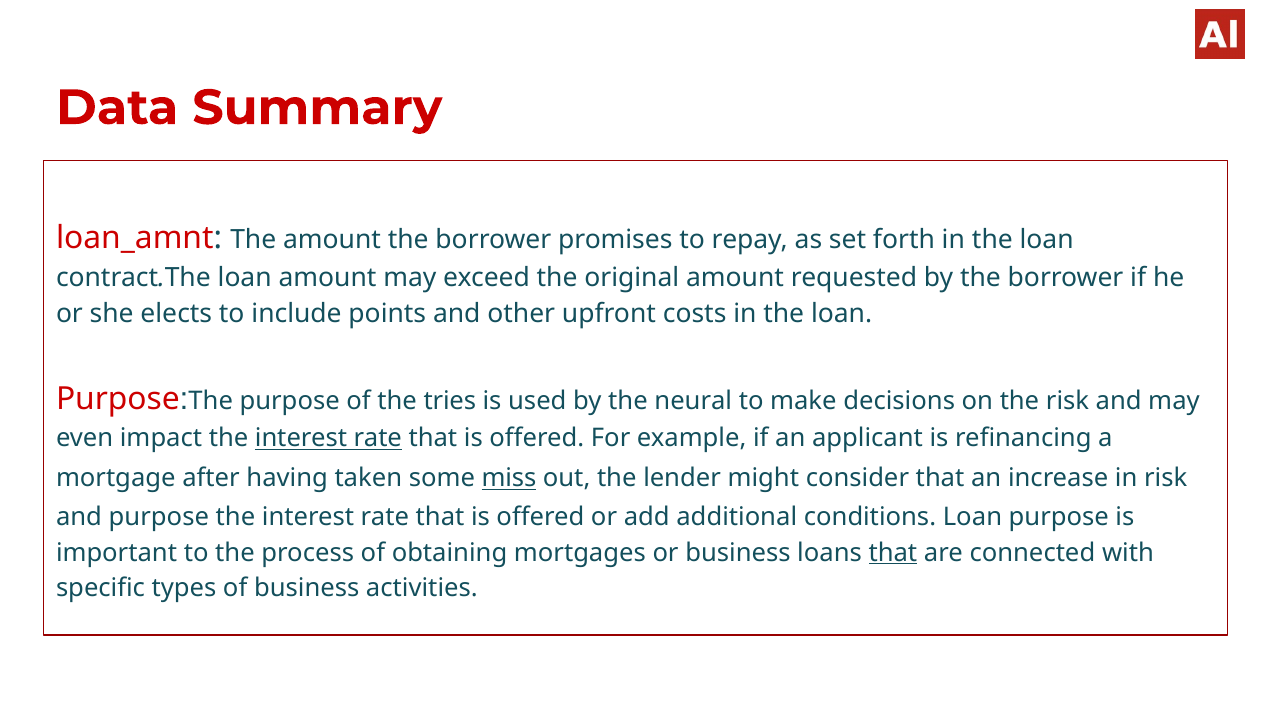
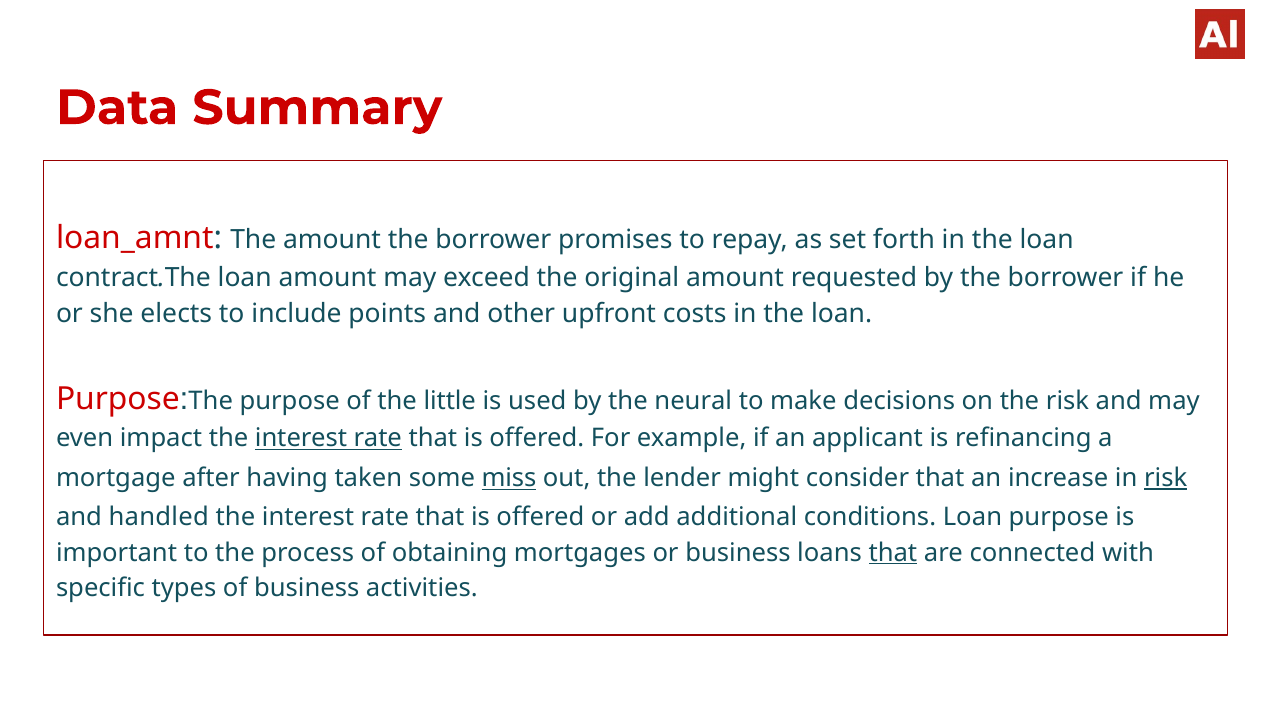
tries: tries -> little
risk at (1166, 478) underline: none -> present
and purpose: purpose -> handled
